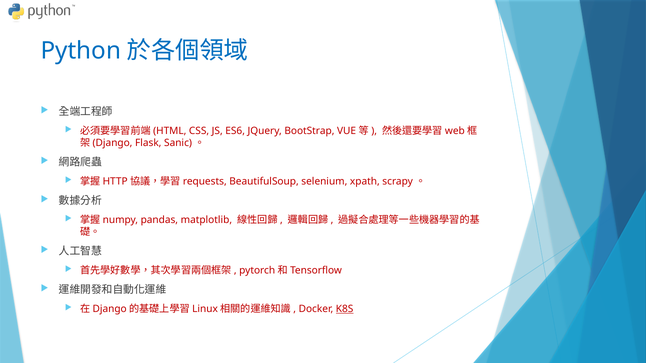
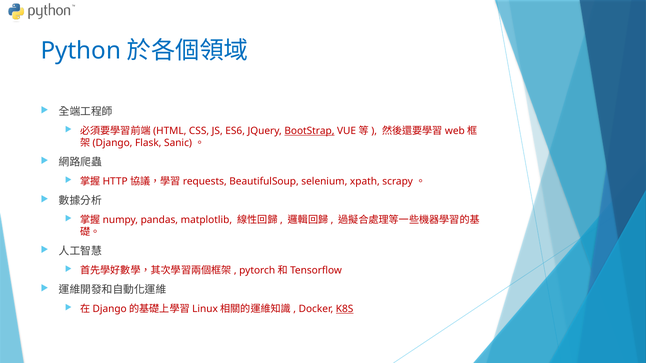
BootStrap underline: none -> present
